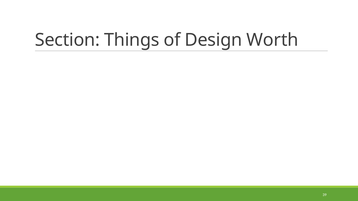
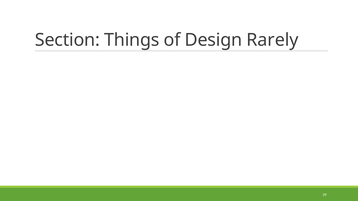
Worth: Worth -> Rarely
